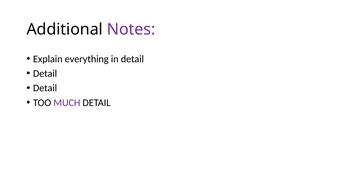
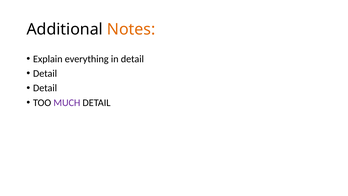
Notes colour: purple -> orange
